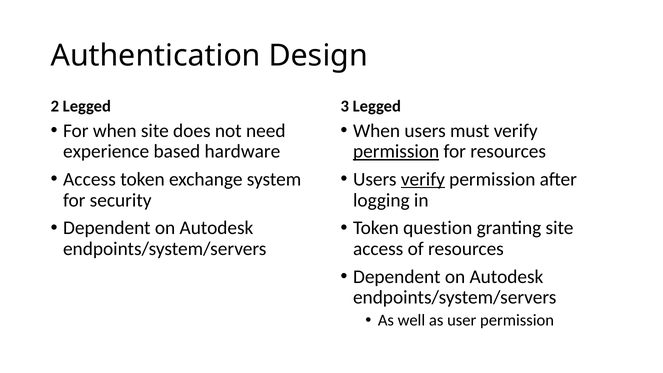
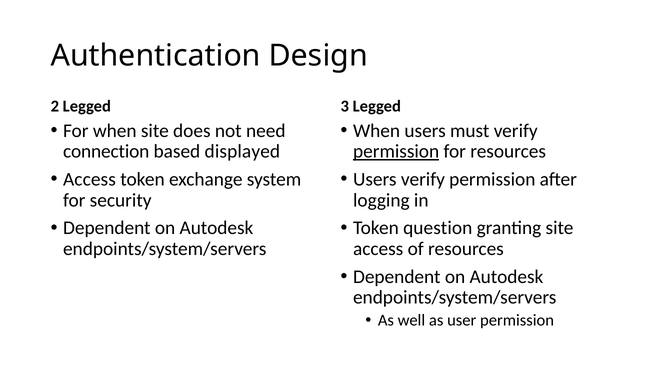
experience: experience -> connection
hardware: hardware -> displayed
verify at (423, 179) underline: present -> none
